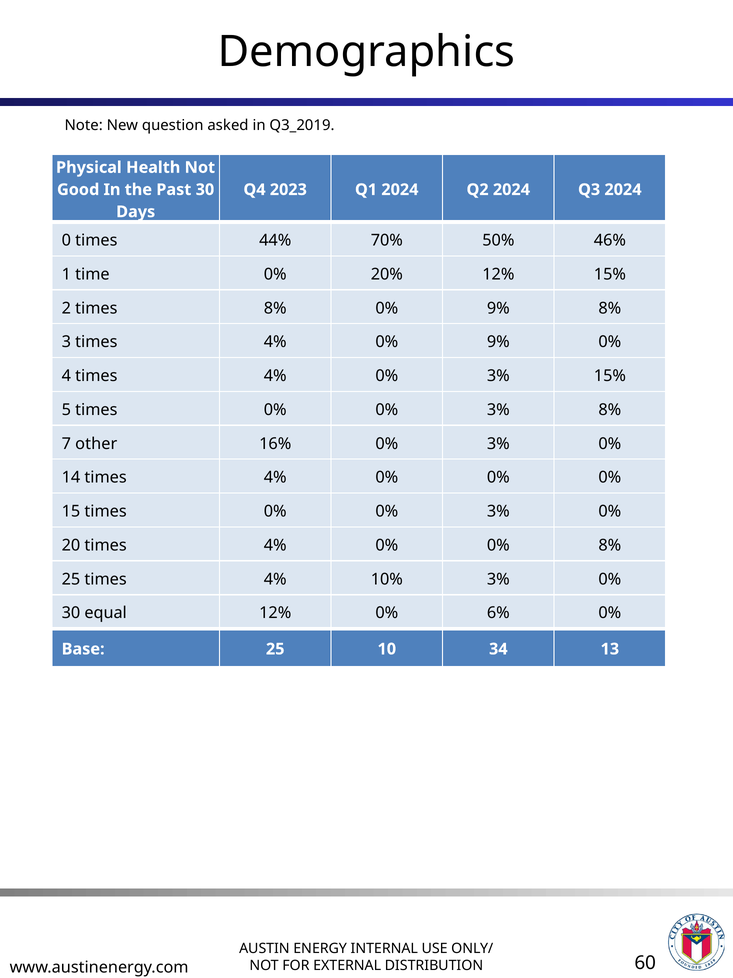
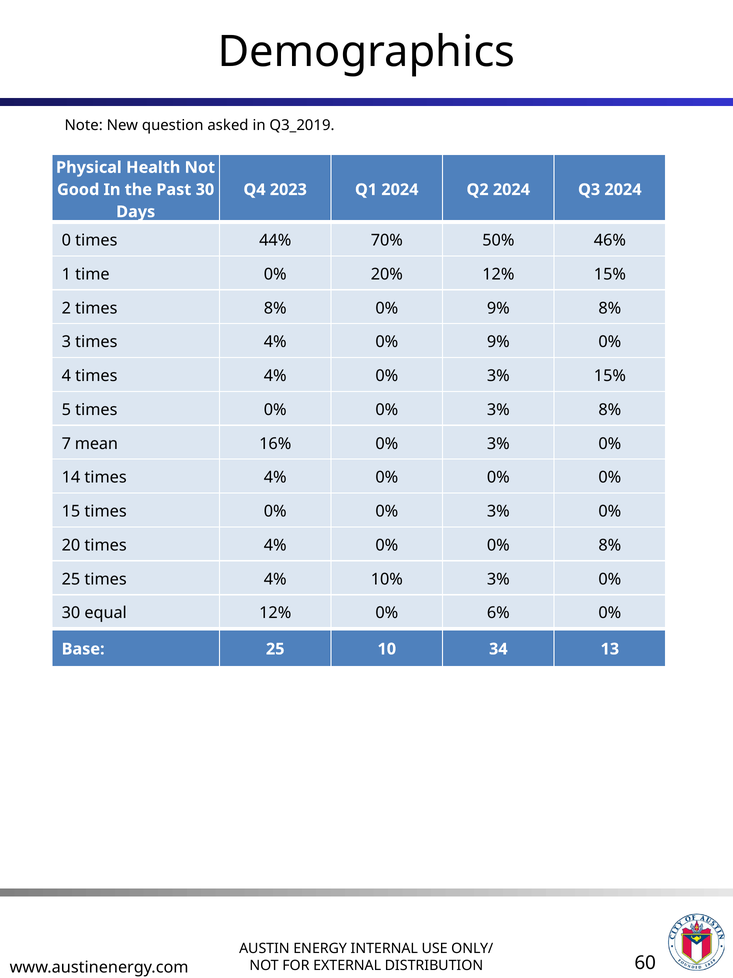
other: other -> mean
